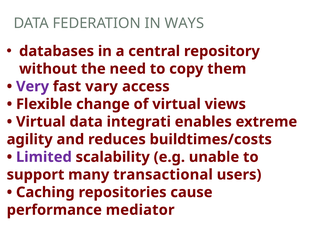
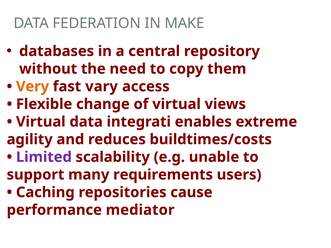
WAYS: WAYS -> MAKE
Very colour: purple -> orange
transactional: transactional -> requirements
